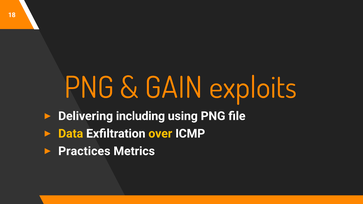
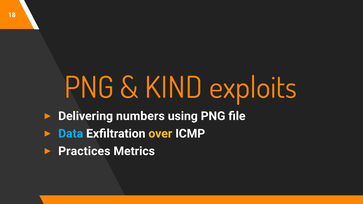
GAIN: GAIN -> KIND
including: including -> numbers
Data colour: yellow -> light blue
